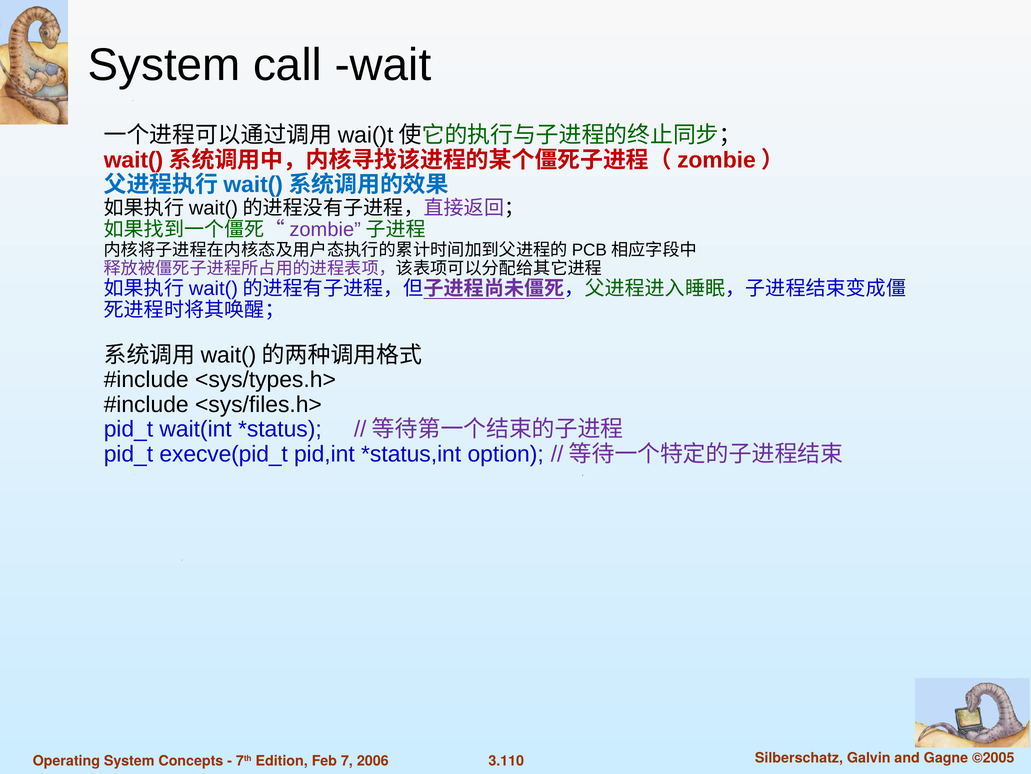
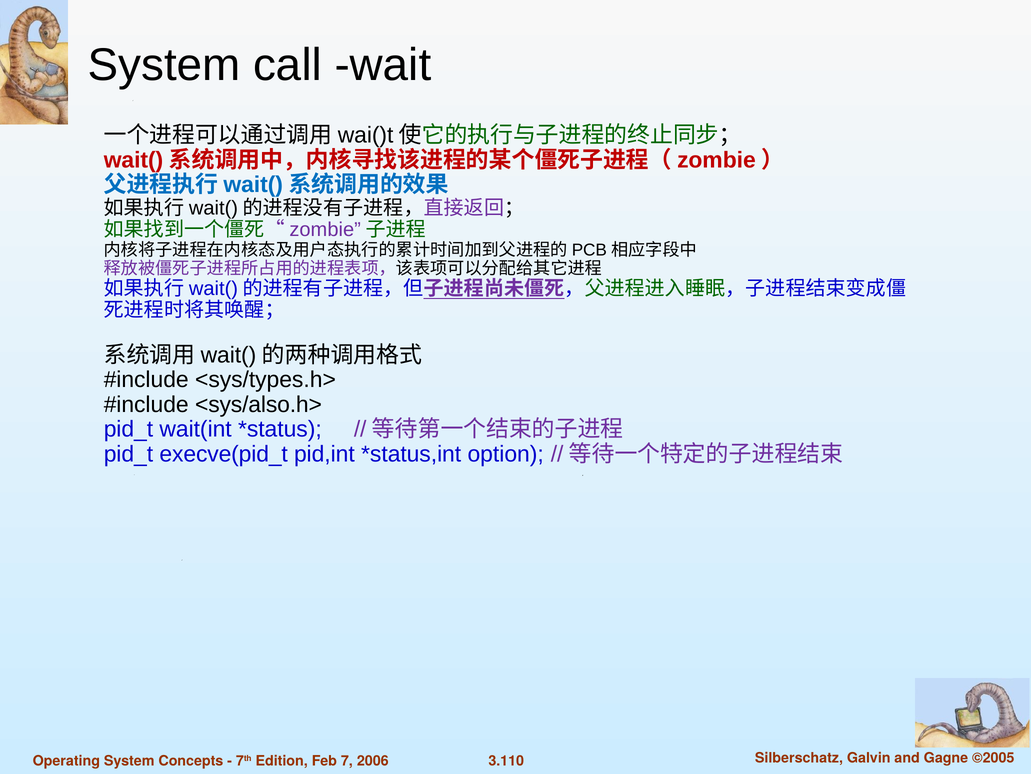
<sys/files.h>: <sys/files.h> -> <sys/also.h>
